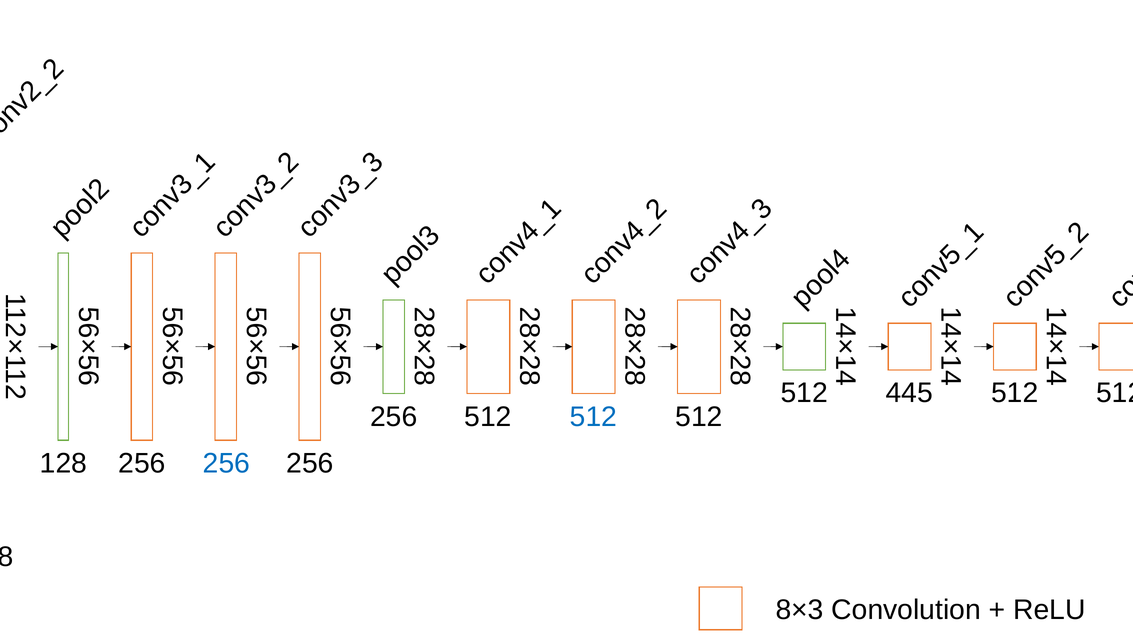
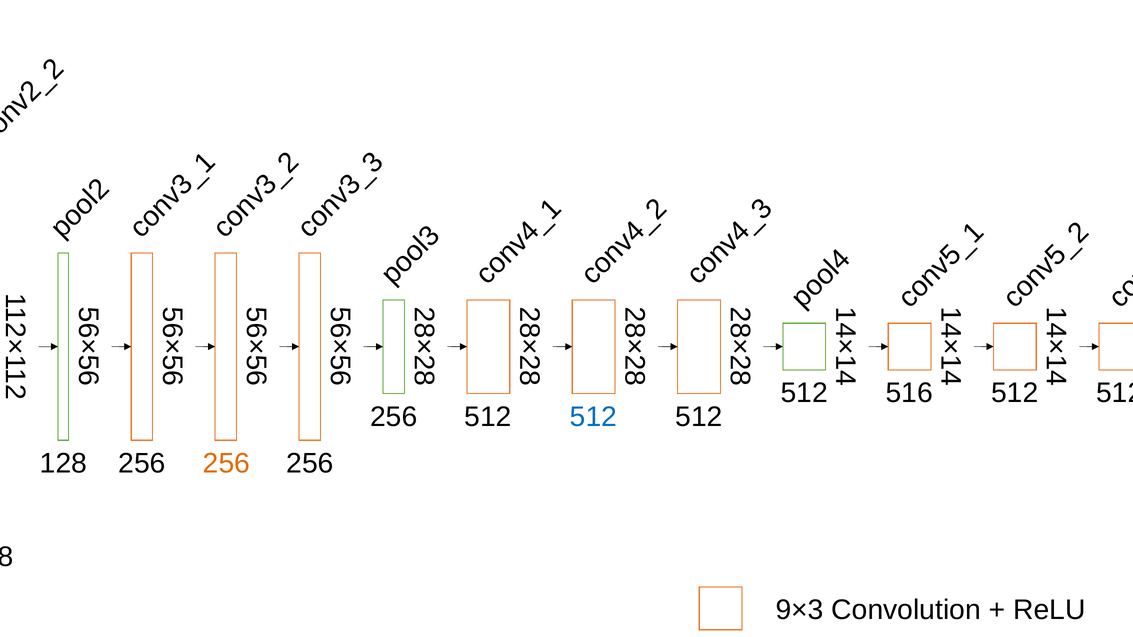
445: 445 -> 516
256 at (226, 464) colour: blue -> orange
8×3: 8×3 -> 9×3
